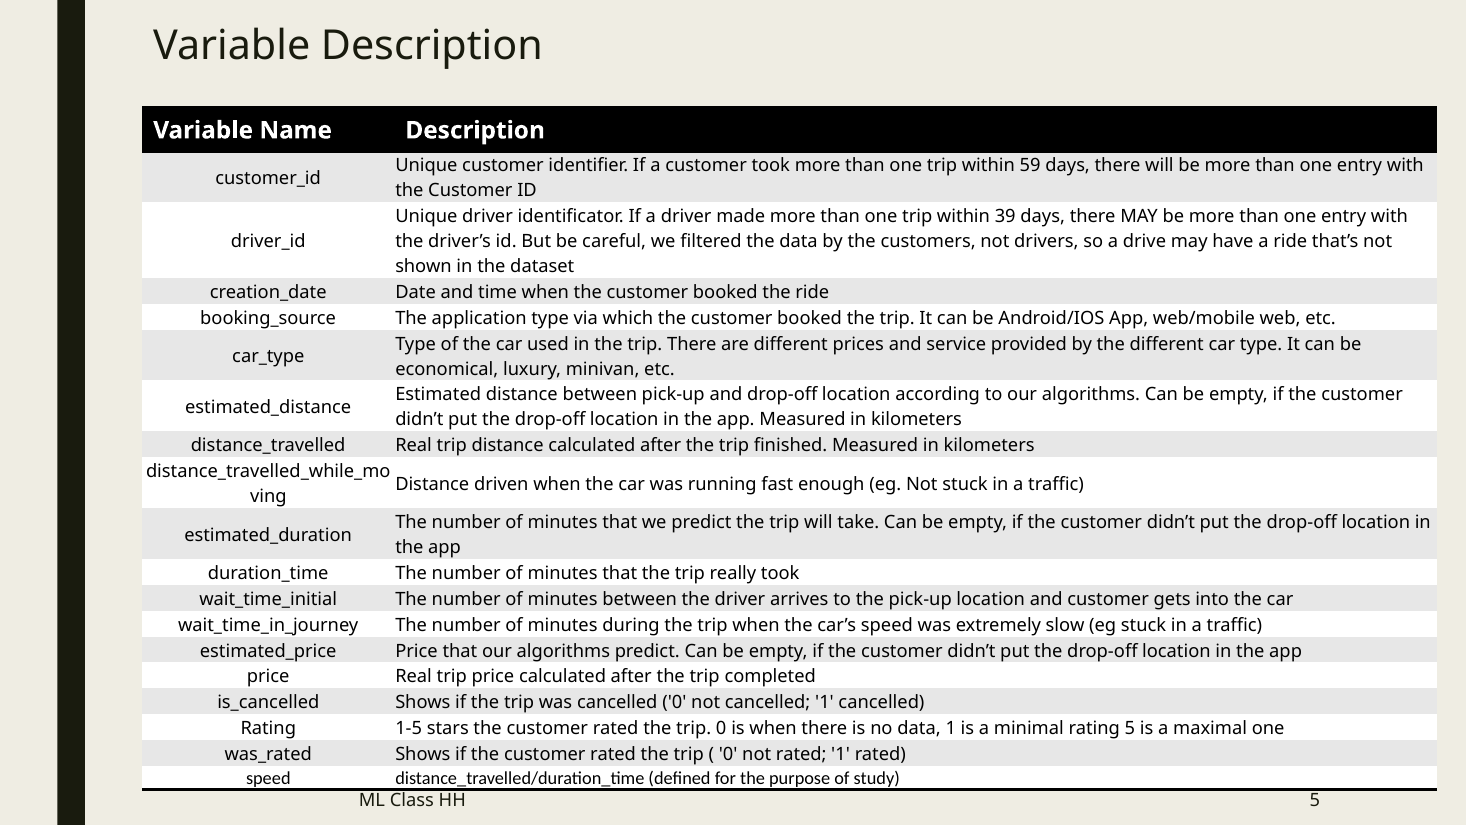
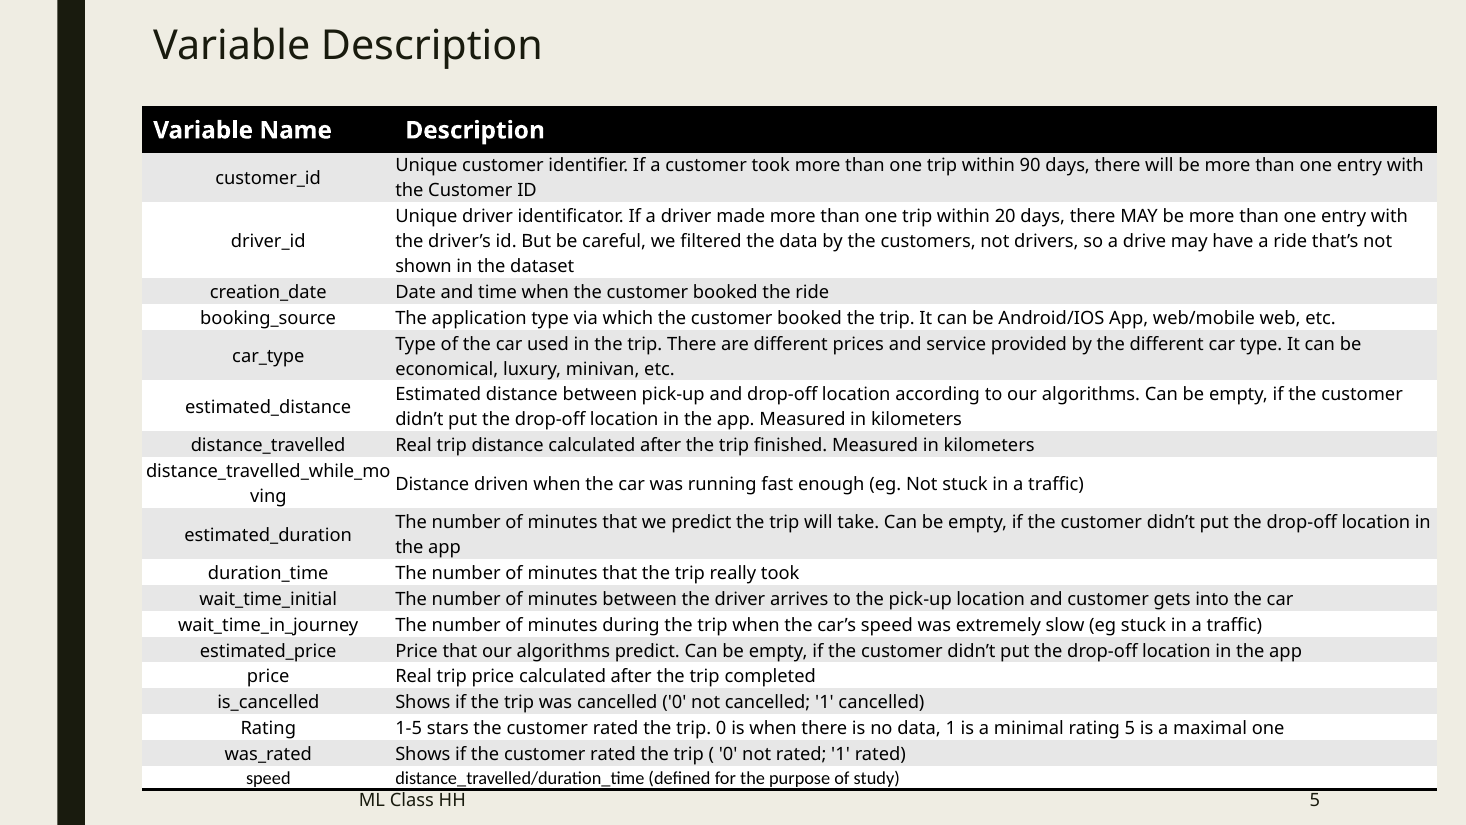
59: 59 -> 90
39: 39 -> 20
